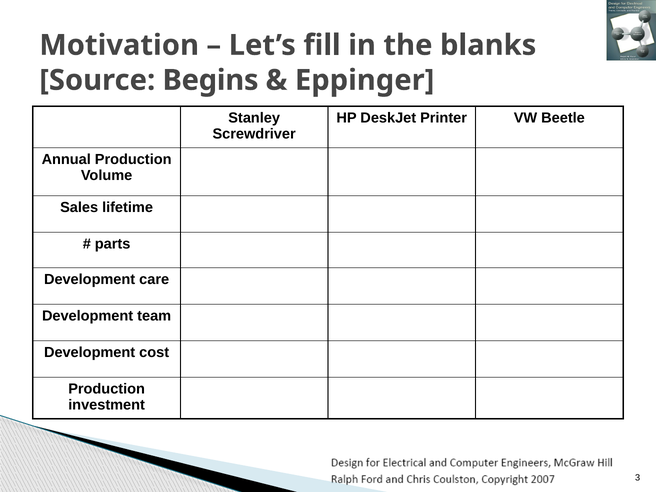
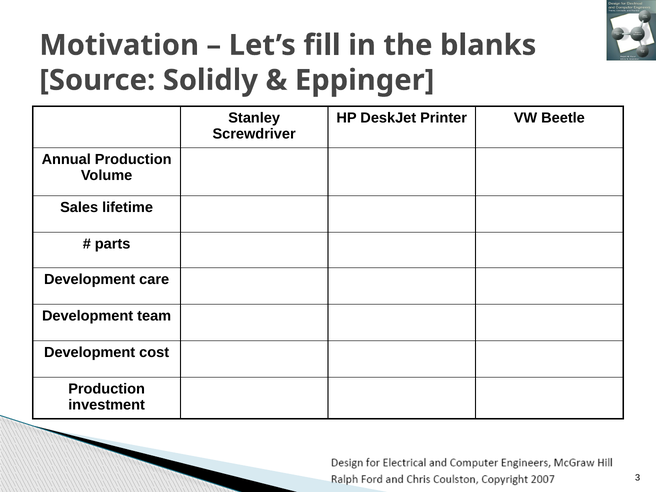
Begins: Begins -> Solidly
